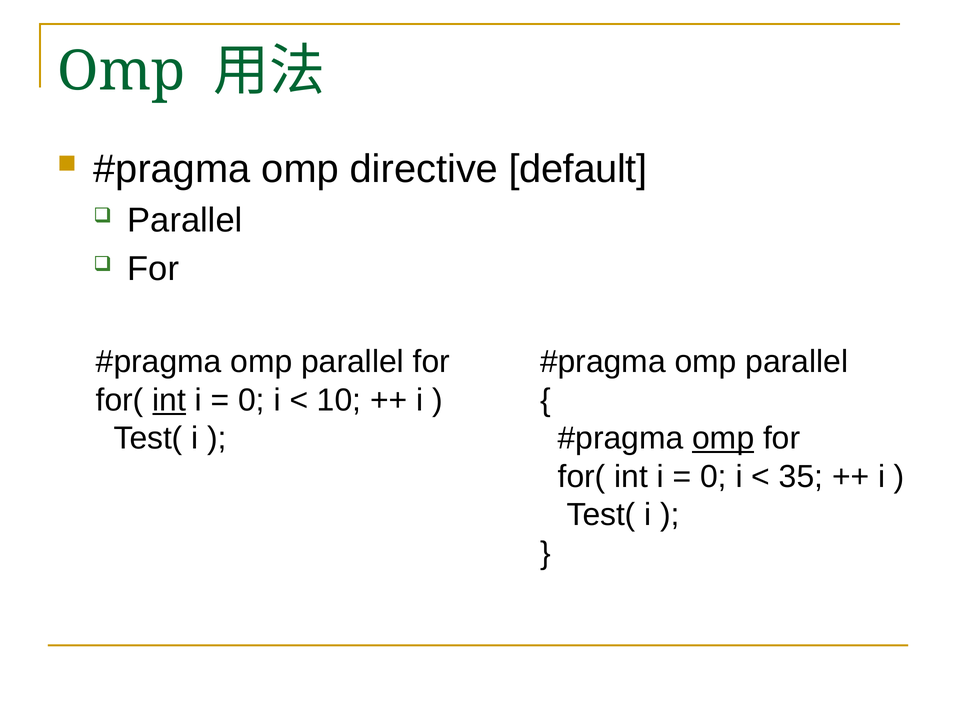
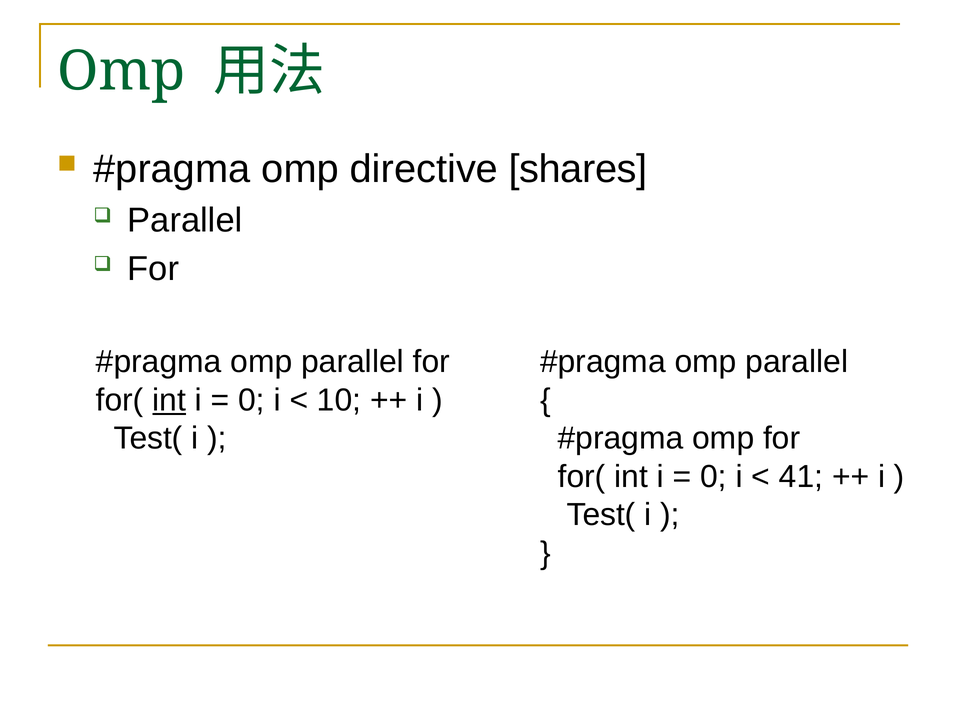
default: default -> shares
omp at (723, 438) underline: present -> none
35: 35 -> 41
